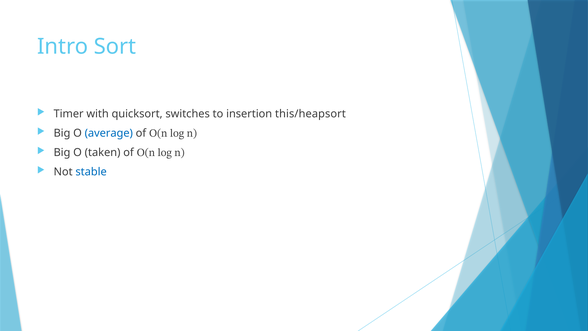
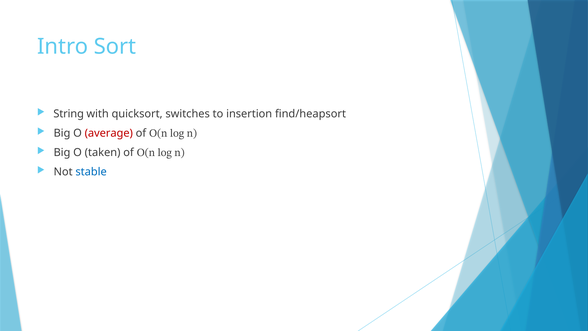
Timer: Timer -> String
this/heapsort: this/heapsort -> find/heapsort
average colour: blue -> red
